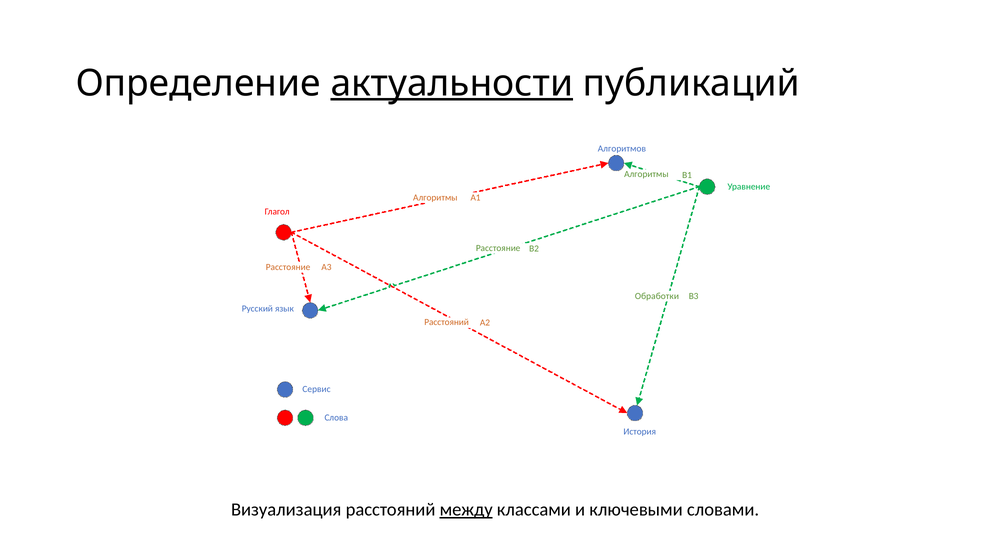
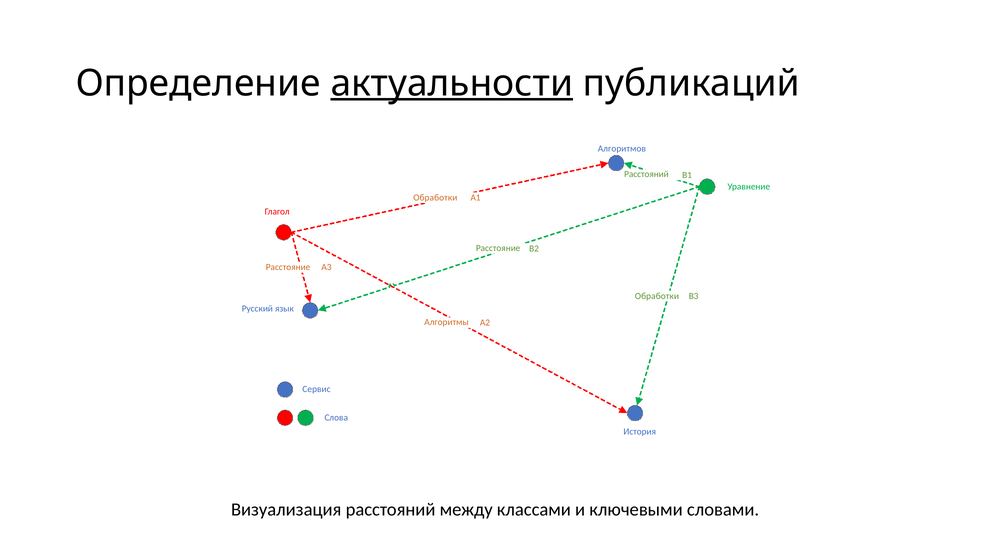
Алгоритмы at (646, 174): Алгоритмы -> Расстояний
Алгоритмы at (435, 198): Алгоритмы -> Обработки
Расстояний at (447, 322): Расстояний -> Алгоритмы
между underline: present -> none
